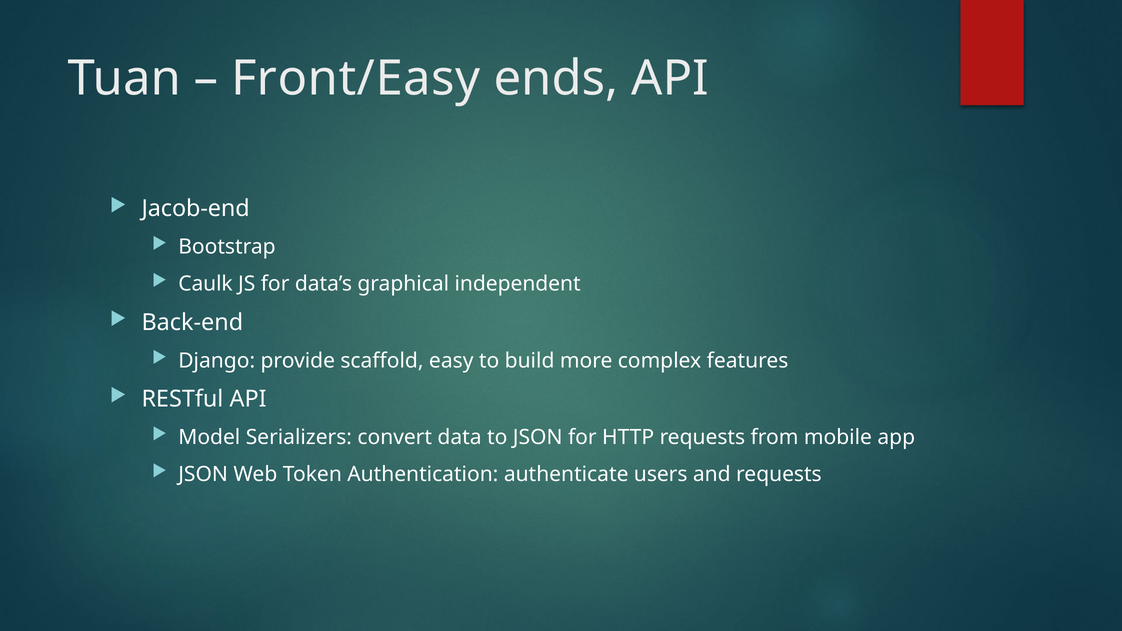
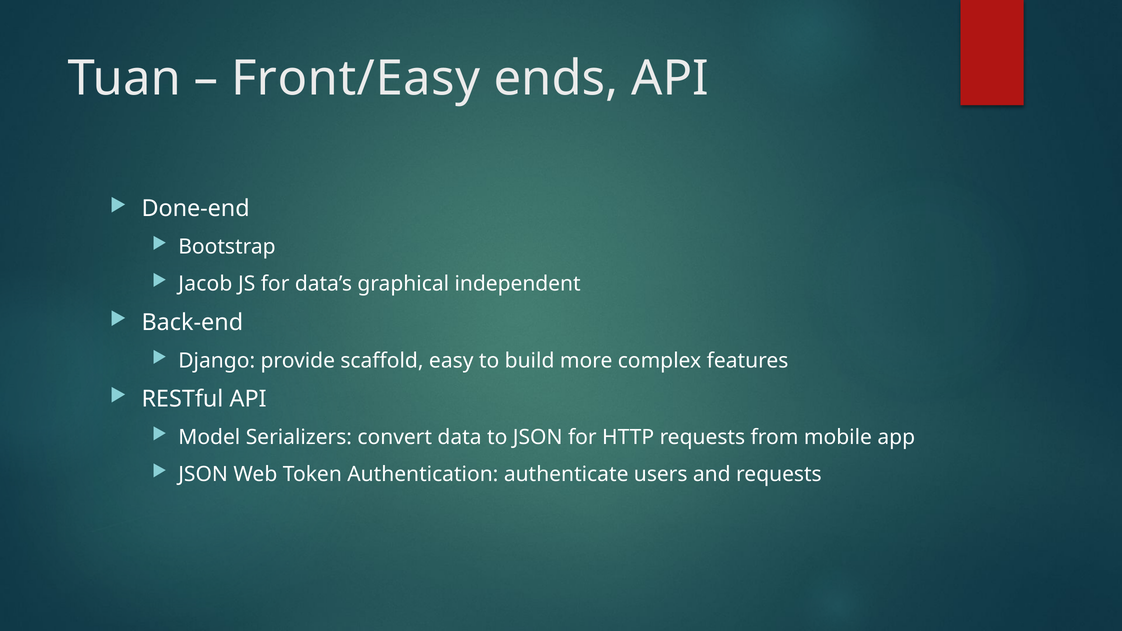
Jacob-end: Jacob-end -> Done-end
Caulk: Caulk -> Jacob
